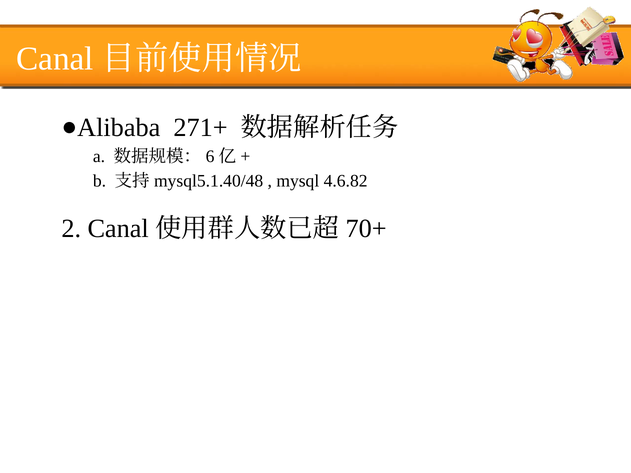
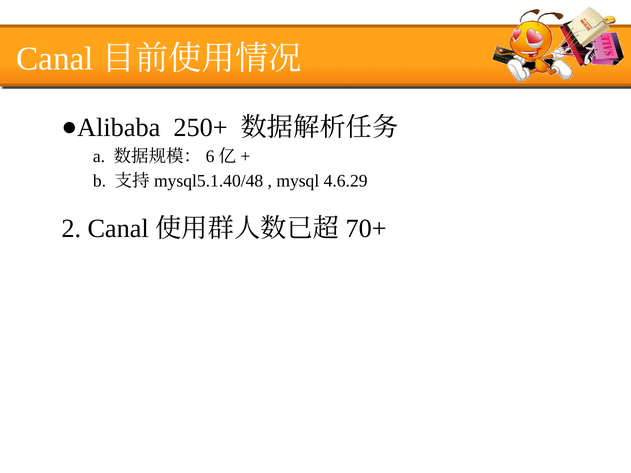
271+: 271+ -> 250+
4.6.82: 4.6.82 -> 4.6.29
